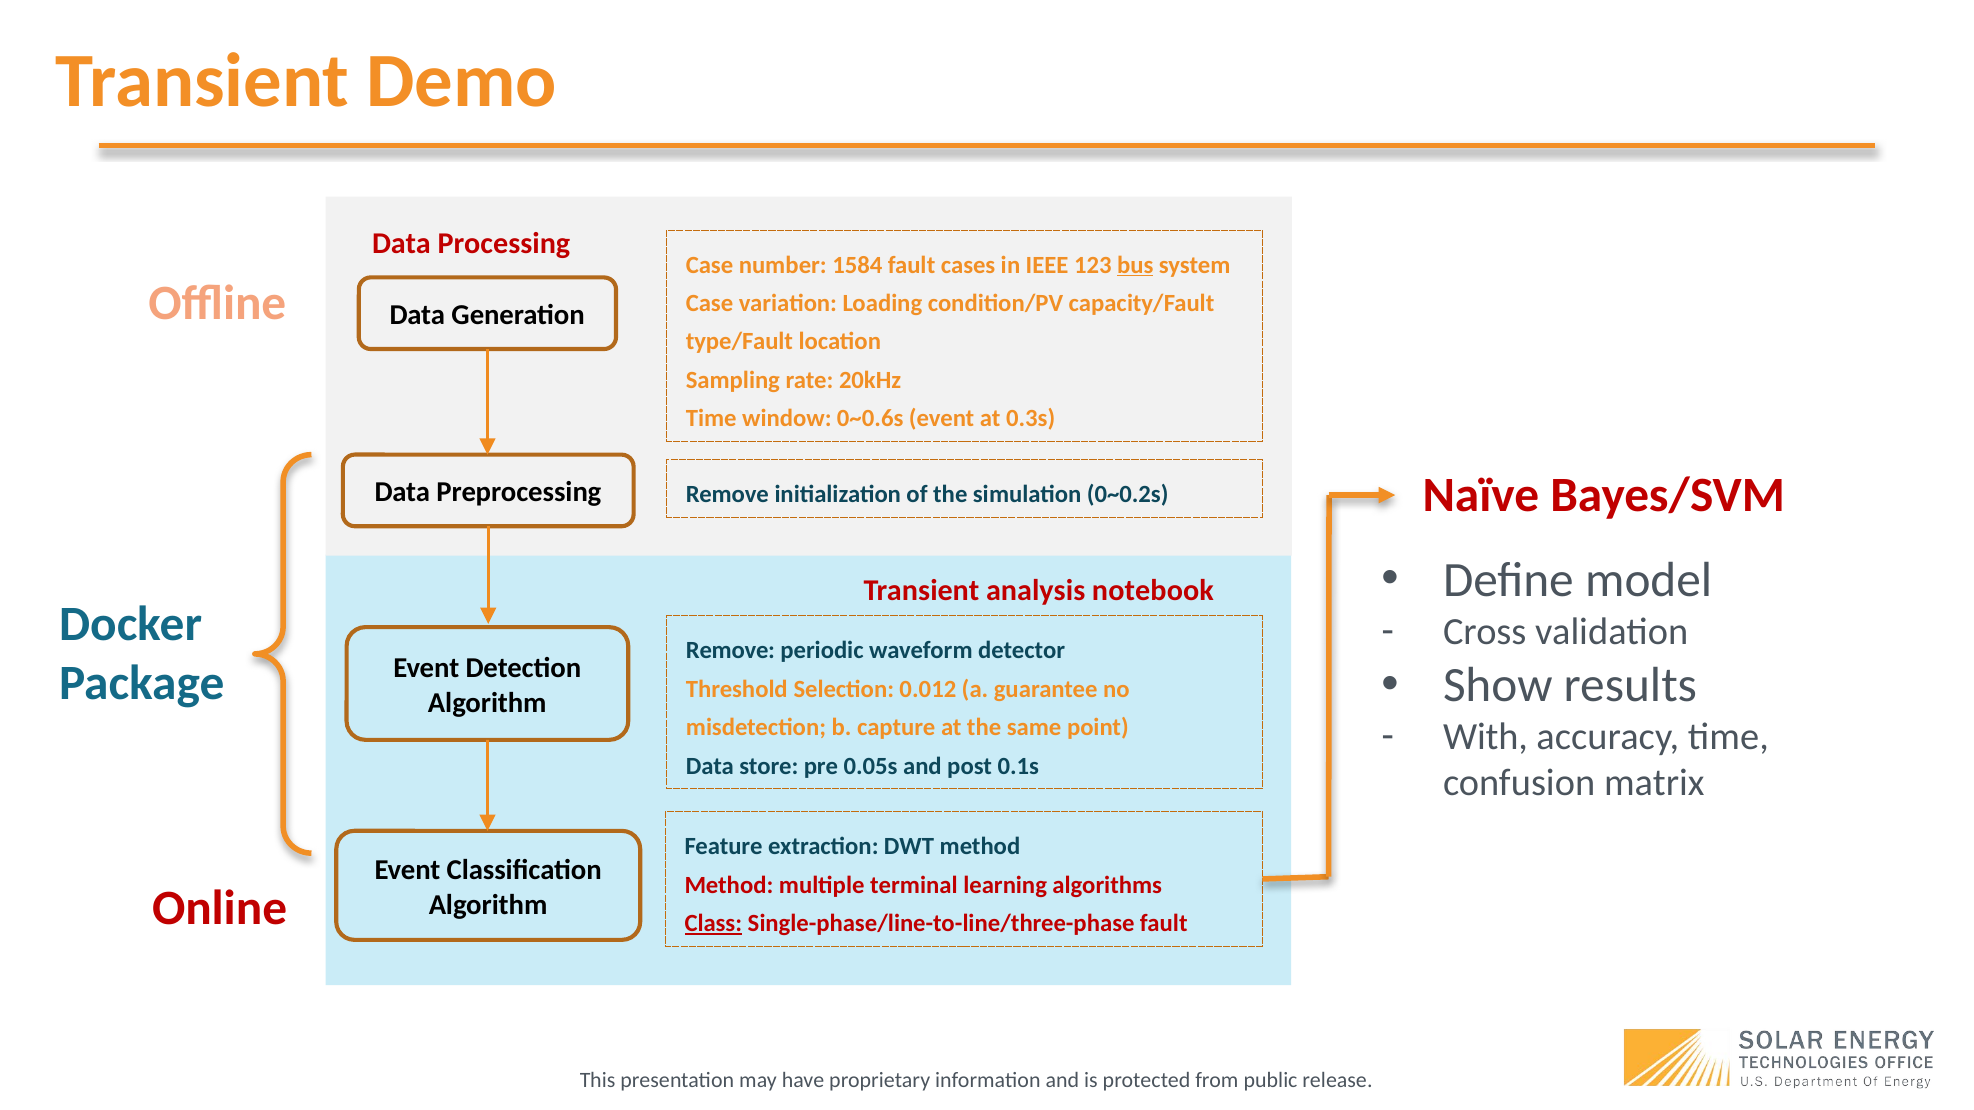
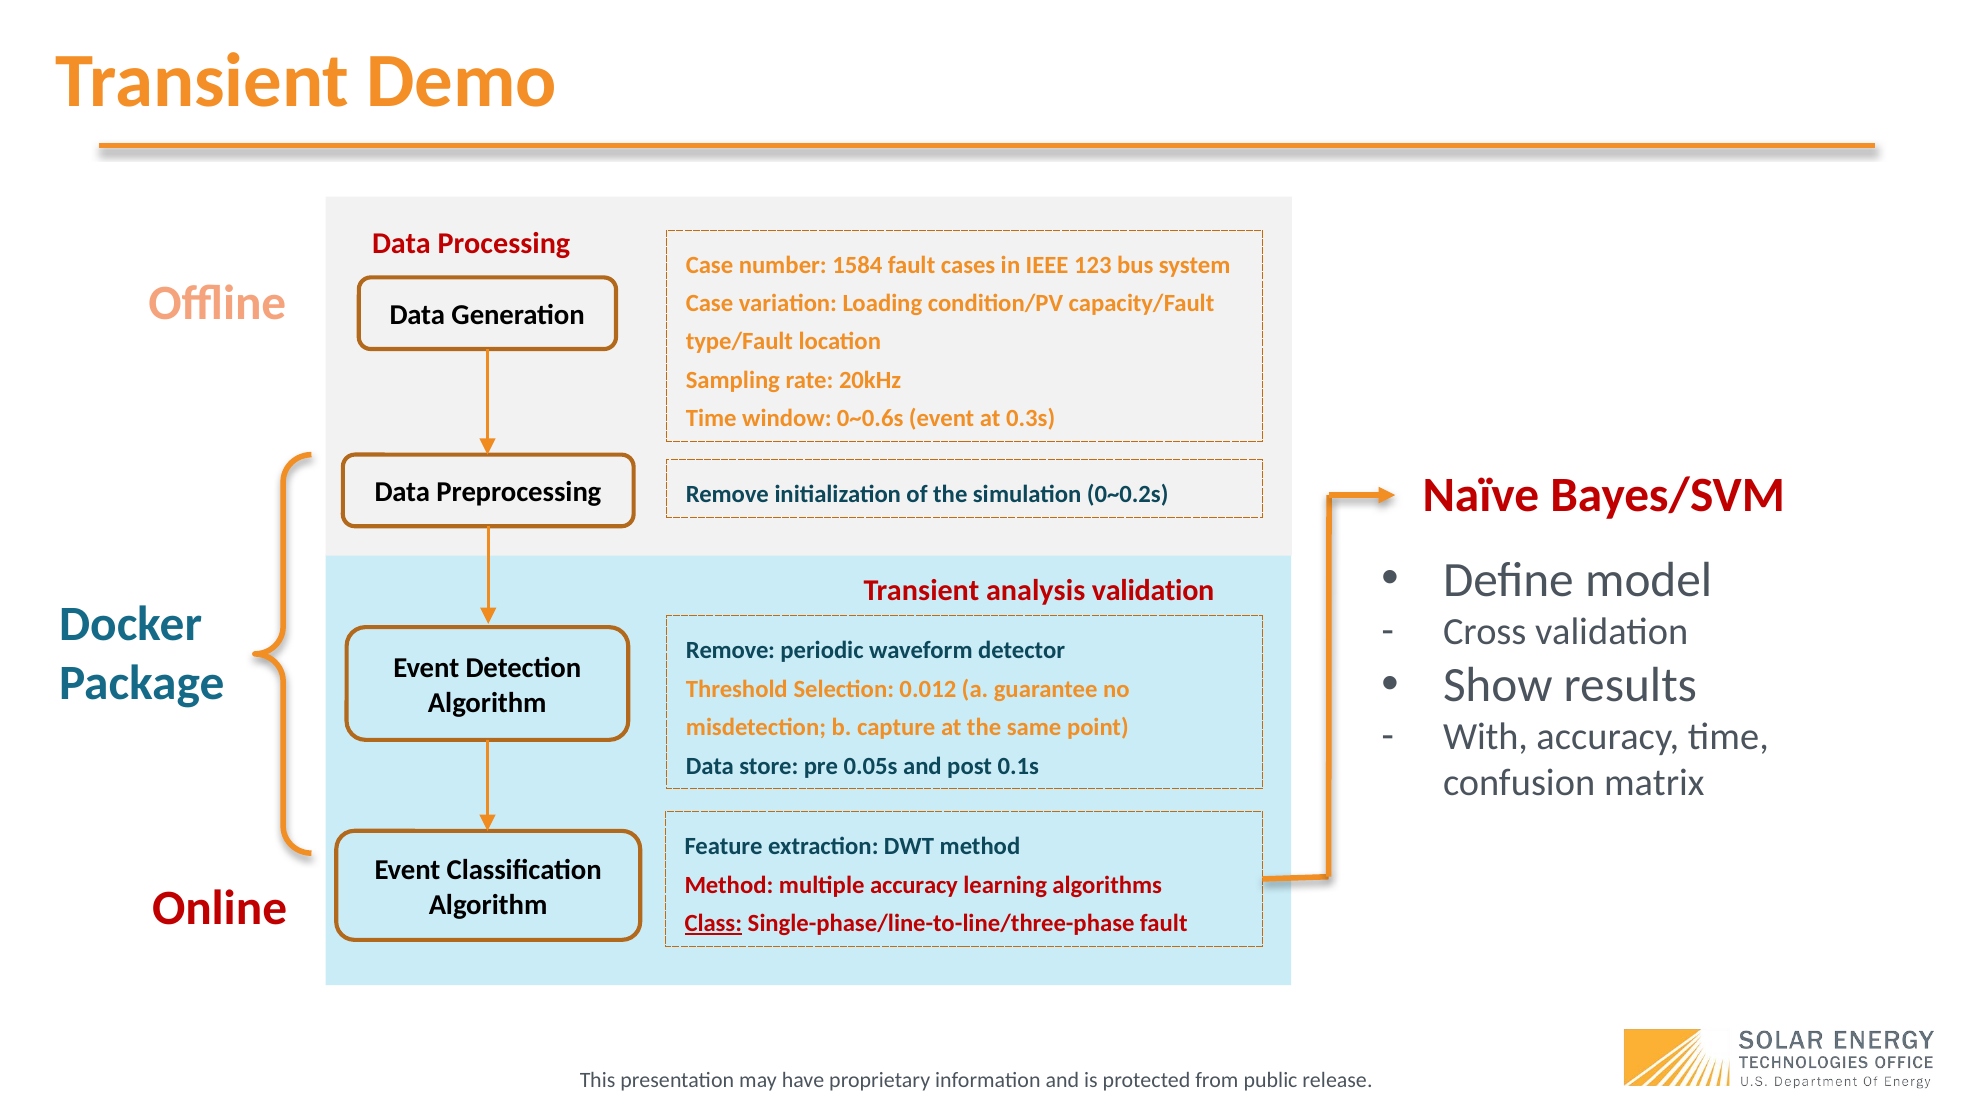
bus underline: present -> none
analysis notebook: notebook -> validation
multiple terminal: terminal -> accuracy
